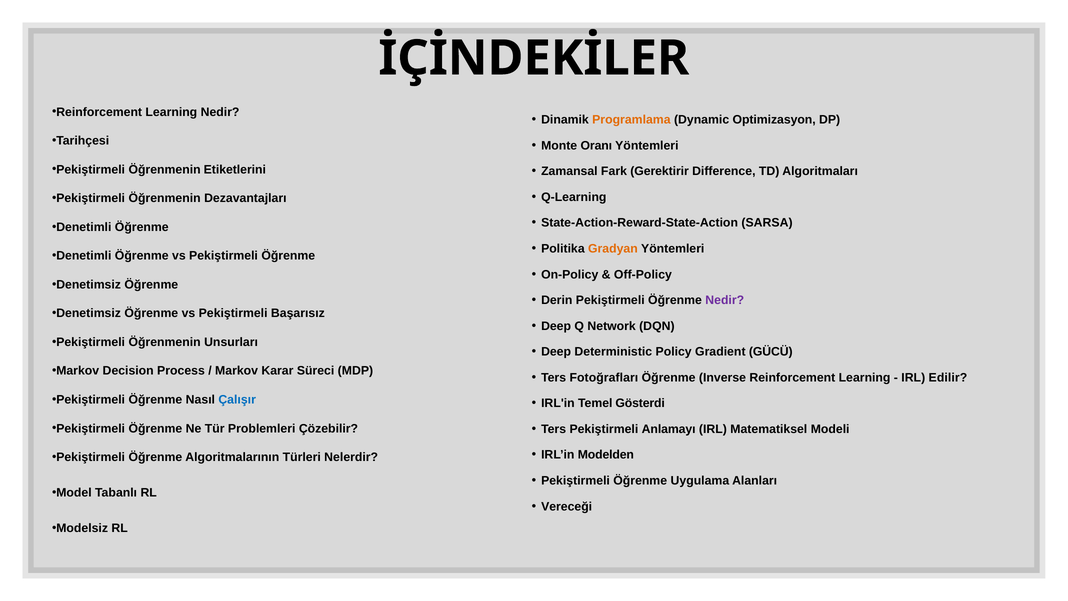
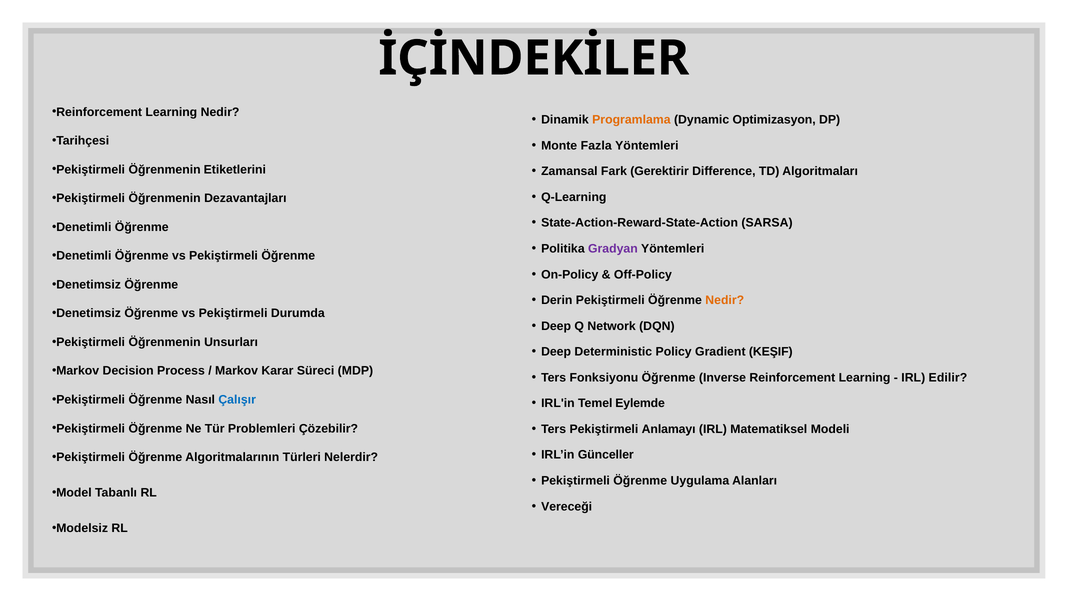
Oranı: Oranı -> Fazla
Gradyan colour: orange -> purple
Nedir at (725, 300) colour: purple -> orange
Başarısız: Başarısız -> Durumda
GÜCÜ: GÜCÜ -> KEŞIF
Fotoğrafları: Fotoğrafları -> Fonksiyonu
Gösterdi: Gösterdi -> Eylemde
Modelden: Modelden -> Günceller
